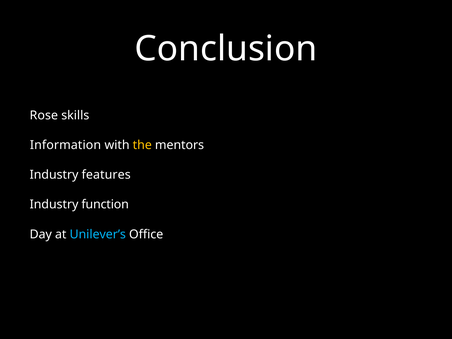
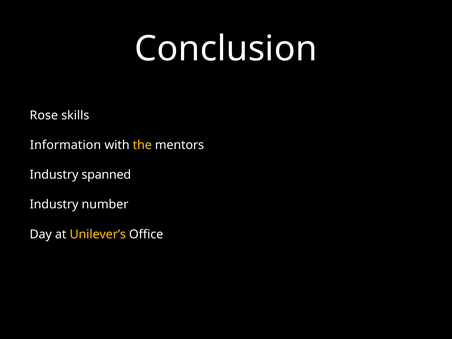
features: features -> spanned
function: function -> number
Unilever’s colour: light blue -> yellow
